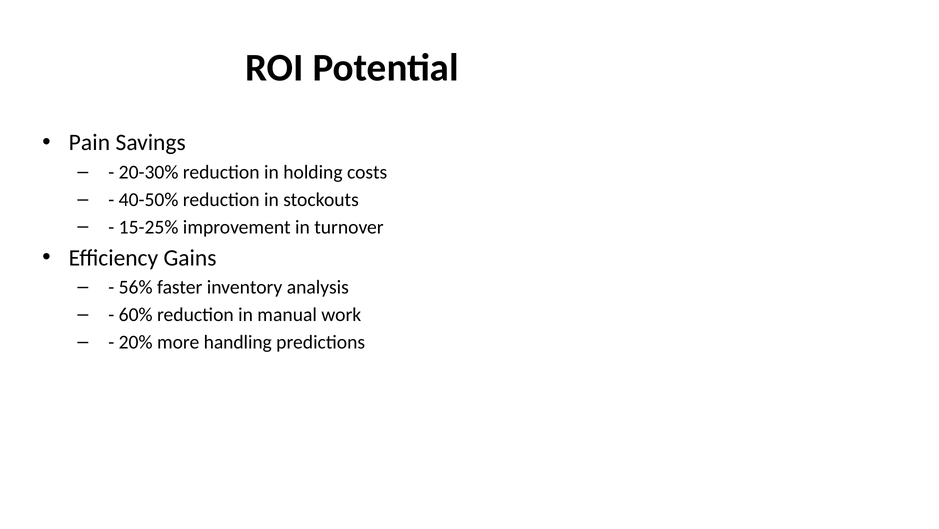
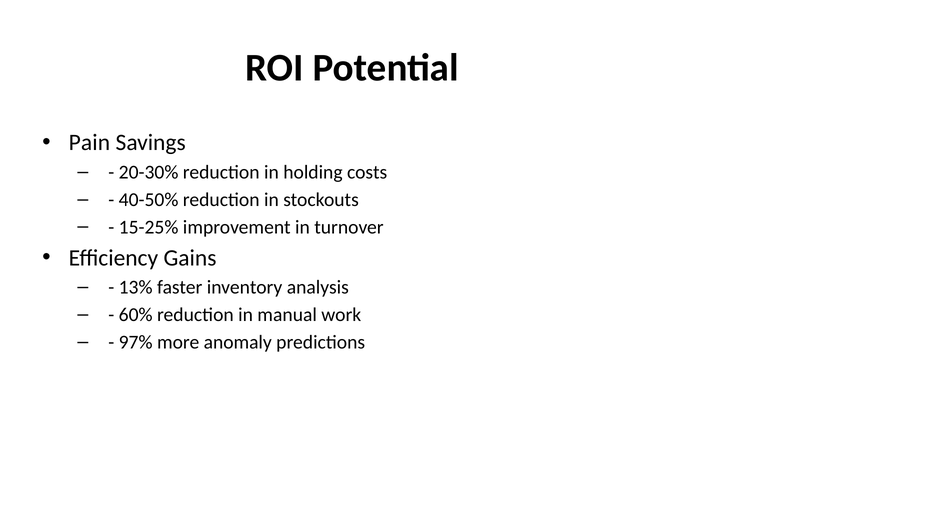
56%: 56% -> 13%
20%: 20% -> 97%
handling: handling -> anomaly
